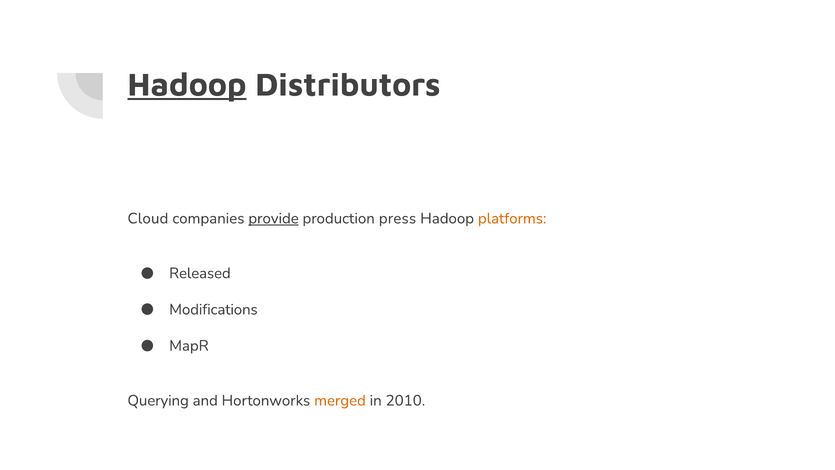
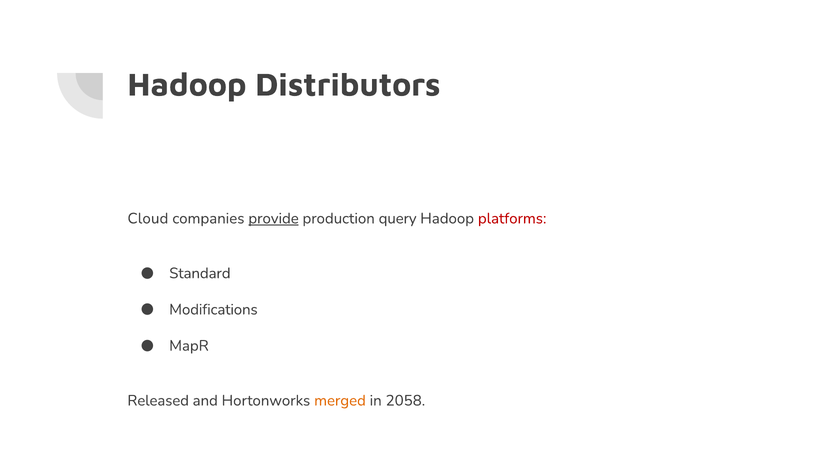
Hadoop at (187, 85) underline: present -> none
press: press -> query
platforms colour: orange -> red
Released: Released -> Standard
Querying: Querying -> Released
2010: 2010 -> 2058
